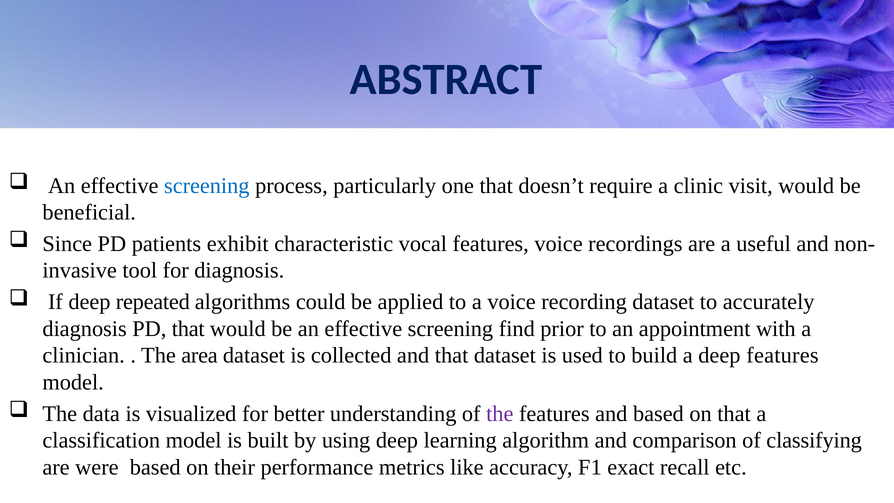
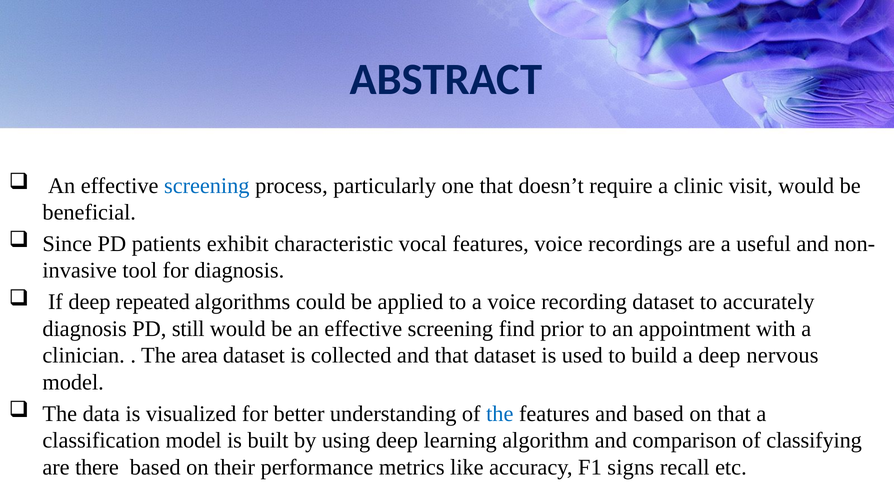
PD that: that -> still
deep features: features -> nervous
the at (500, 414) colour: purple -> blue
were: were -> there
exact: exact -> signs
